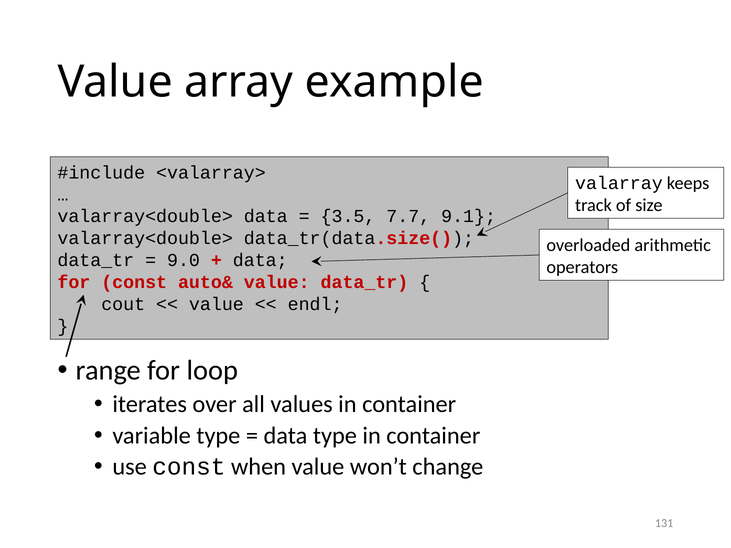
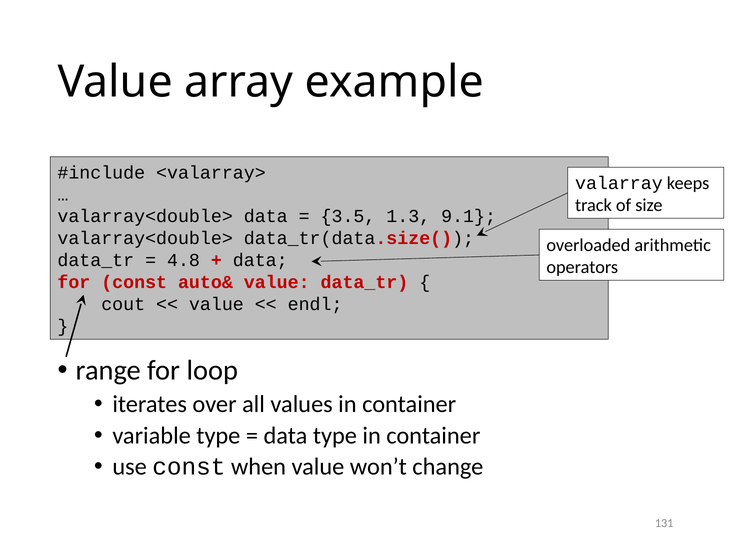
7.7: 7.7 -> 1.3
9.0: 9.0 -> 4.8
